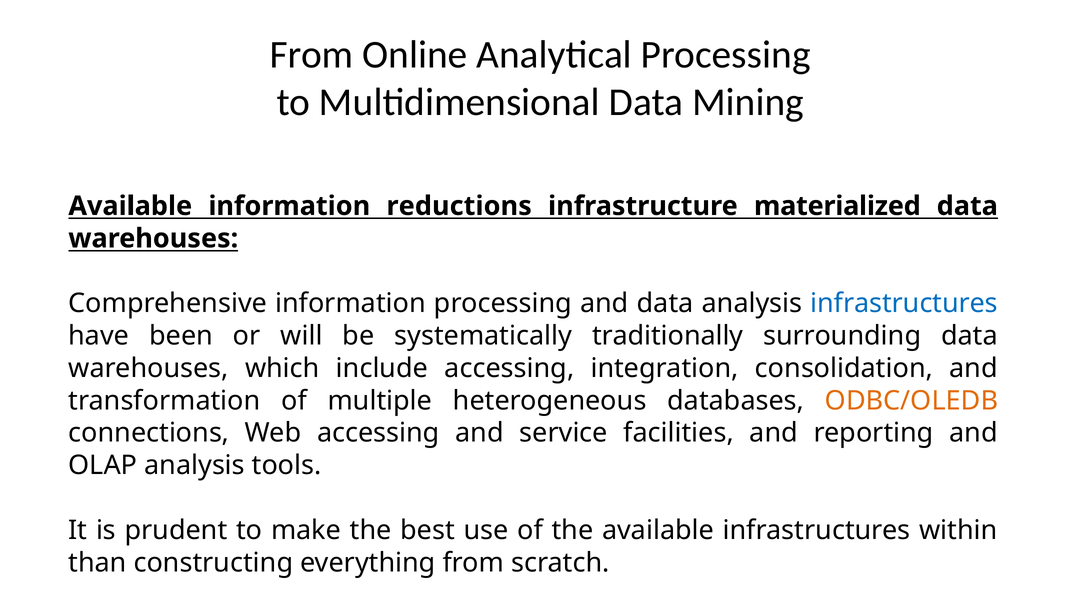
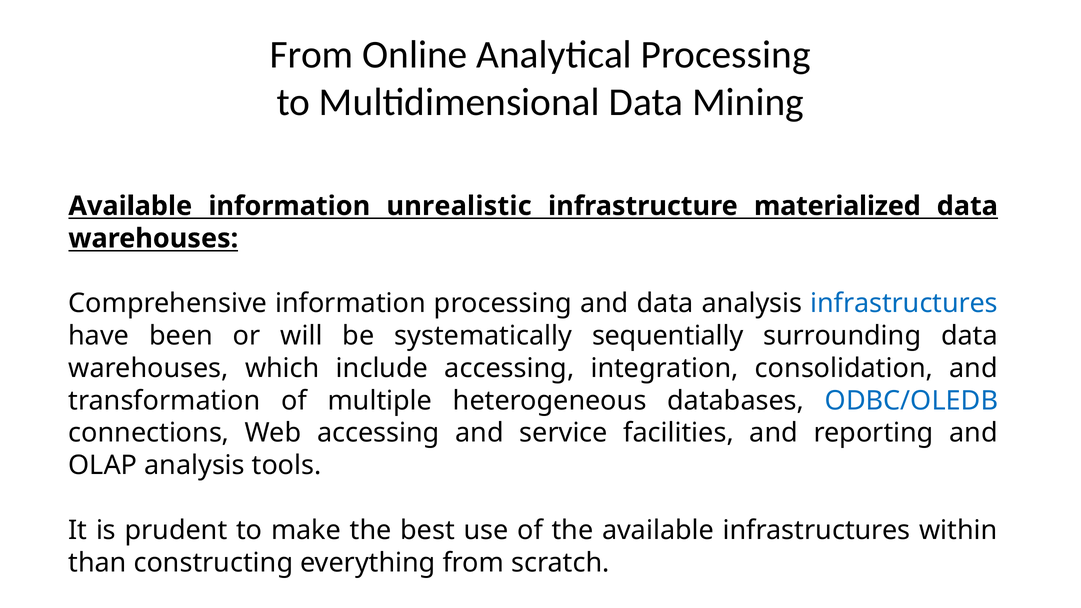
reductions: reductions -> unrealistic
traditionally: traditionally -> sequentially
ODBC/OLEDB colour: orange -> blue
